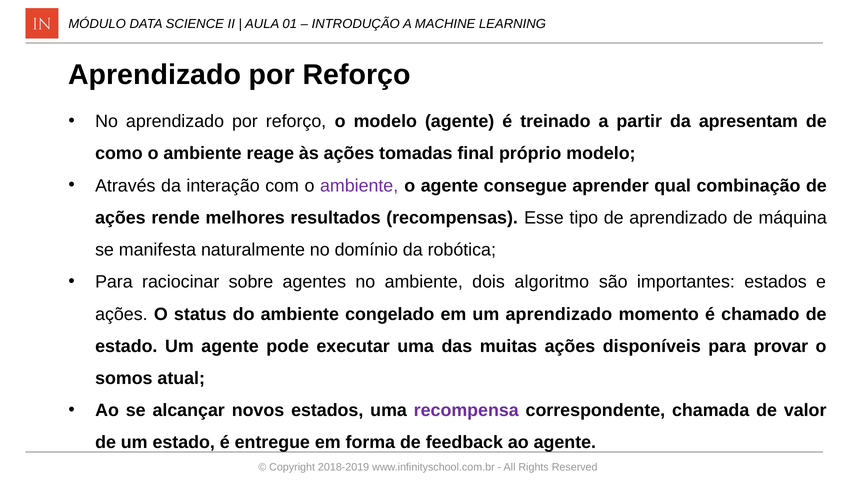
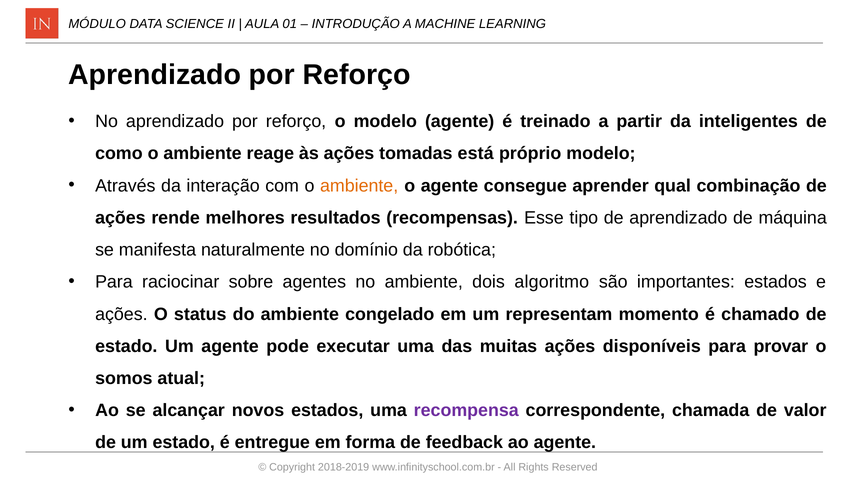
apresentam: apresentam -> inteligentes
final: final -> está
ambiente at (359, 185) colour: purple -> orange
um aprendizado: aprendizado -> representam
